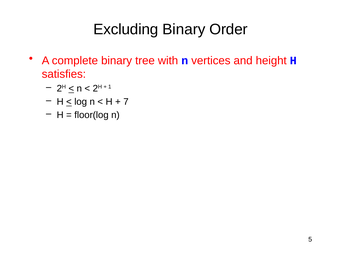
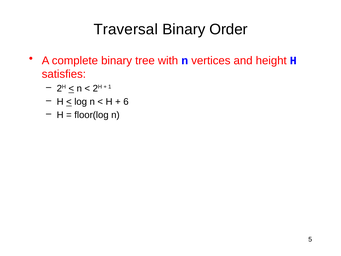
Excluding: Excluding -> Traversal
7: 7 -> 6
